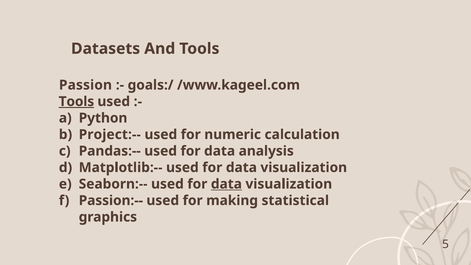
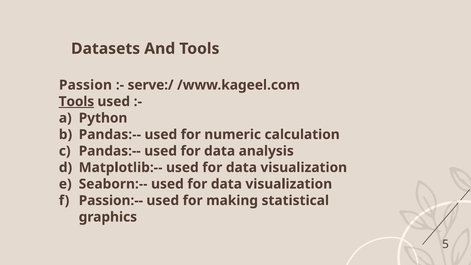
goals:/: goals:/ -> serve:/
Project:-- at (110, 134): Project:-- -> Pandas:--
data at (226, 184) underline: present -> none
